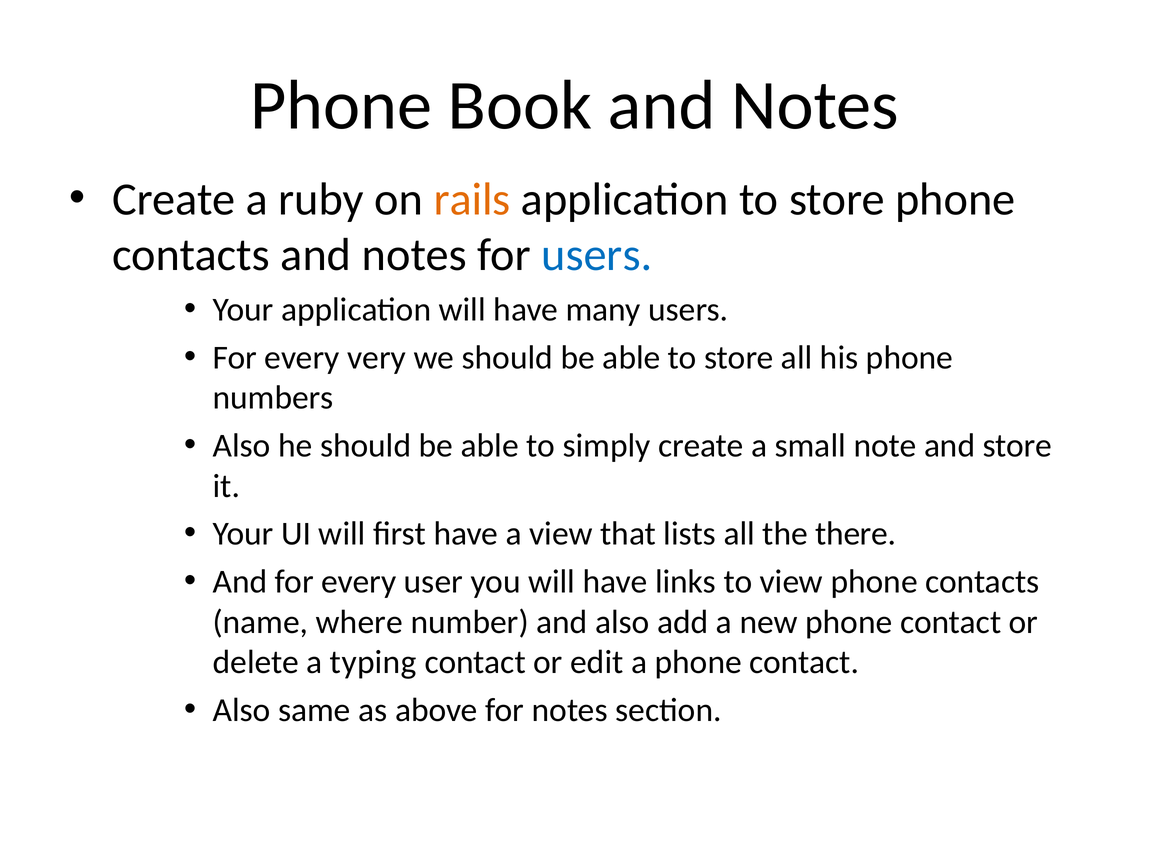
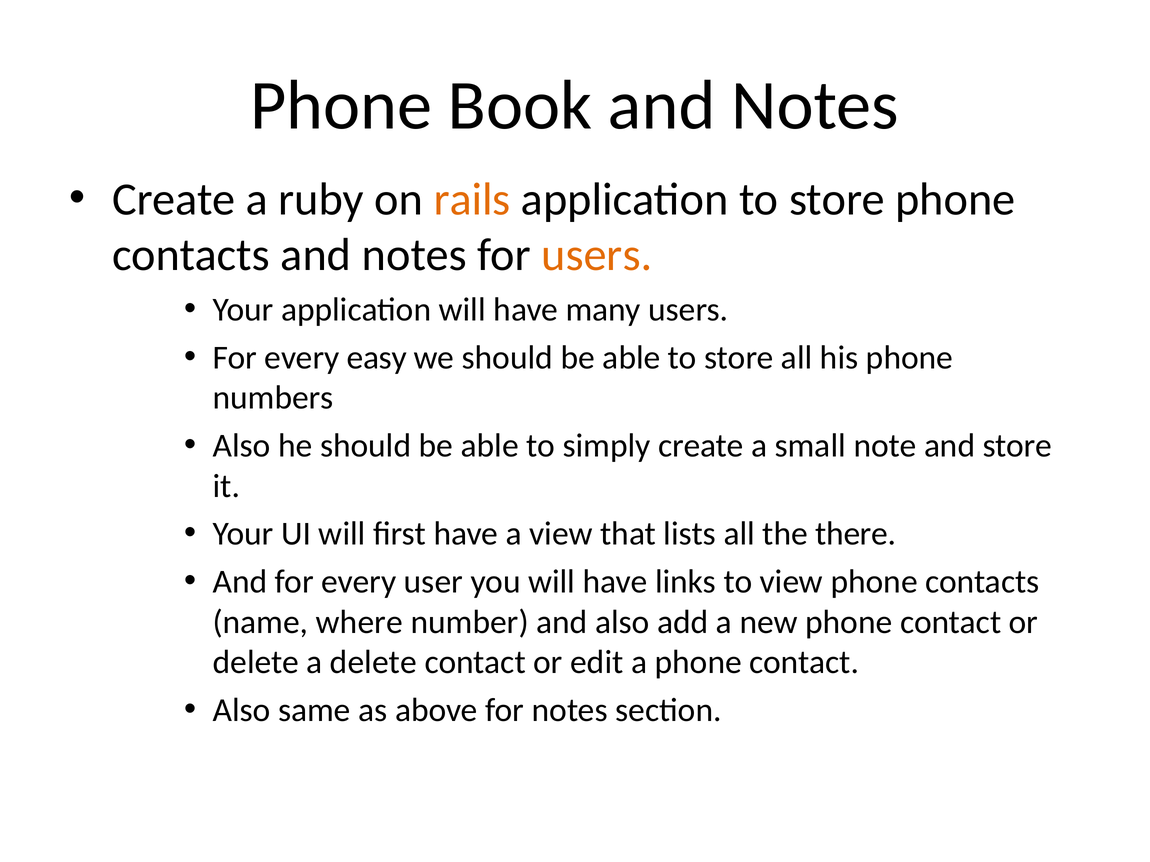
users at (597, 255) colour: blue -> orange
very: very -> easy
a typing: typing -> delete
